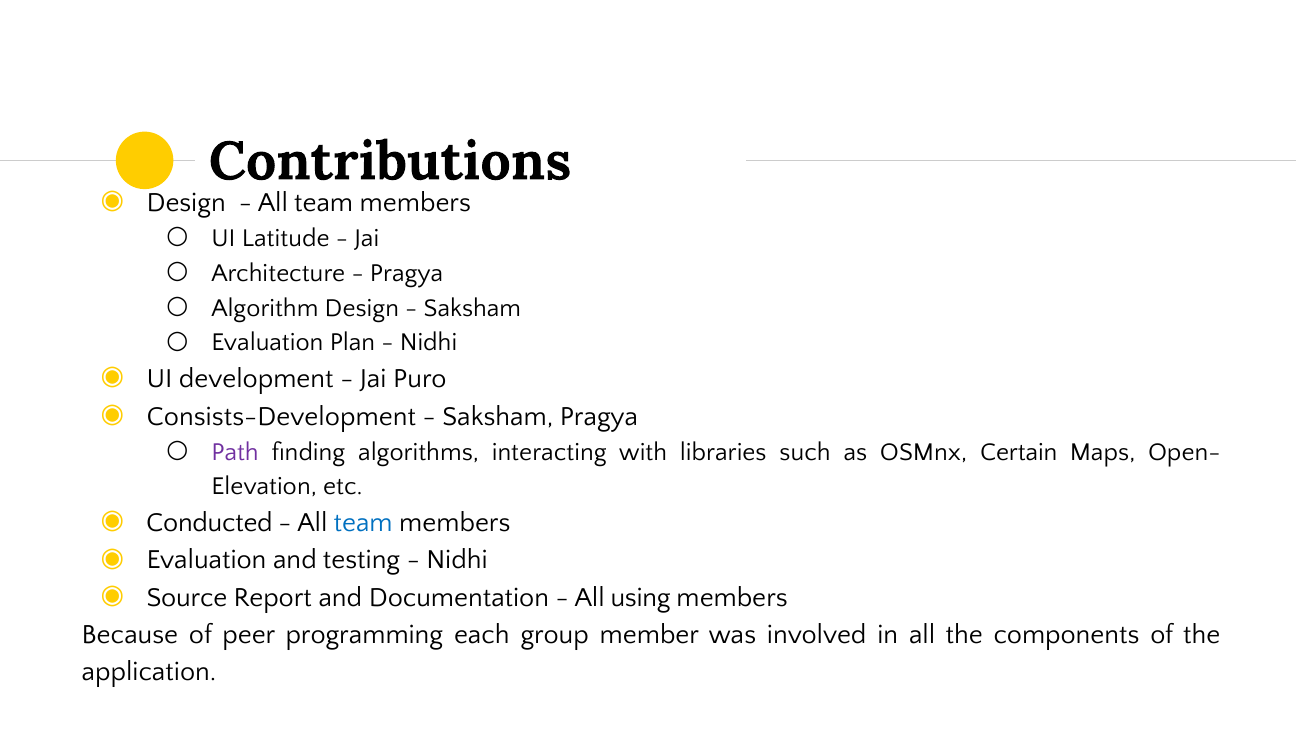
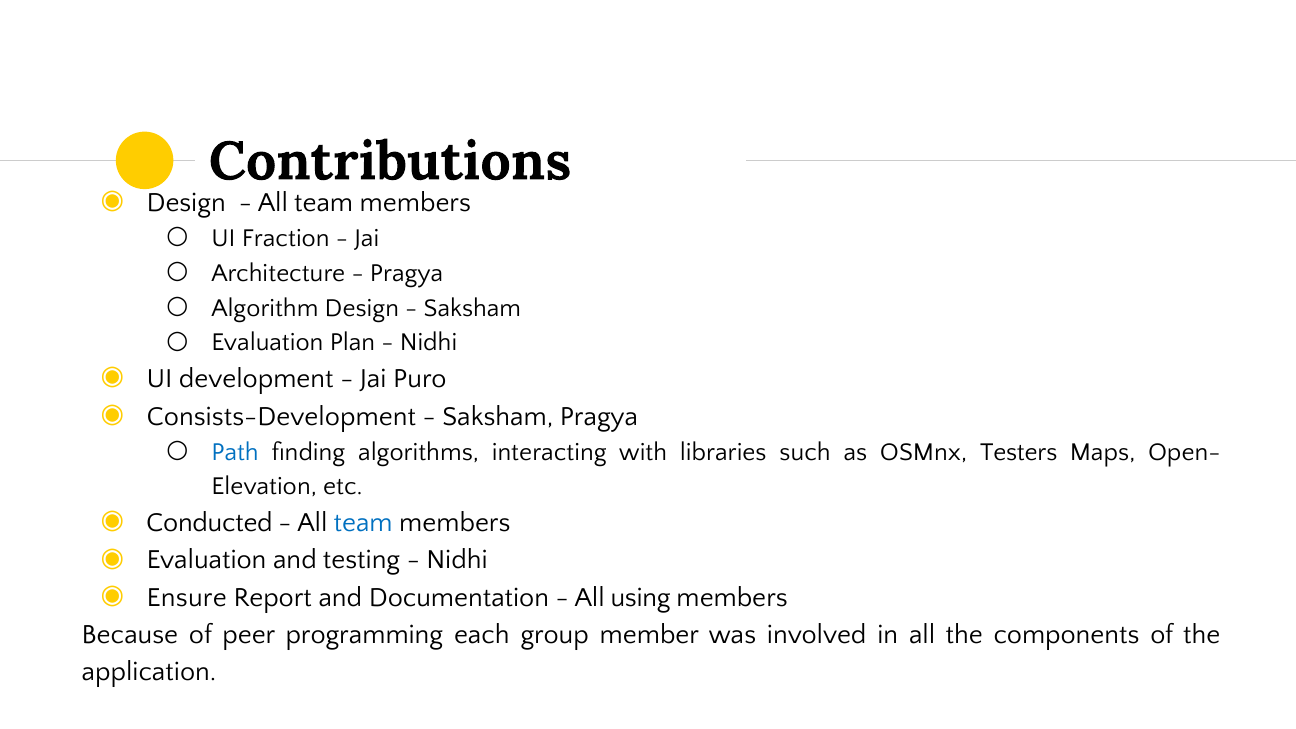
Latitude: Latitude -> Fraction
Path colour: purple -> blue
Certain: Certain -> Testers
Source: Source -> Ensure
